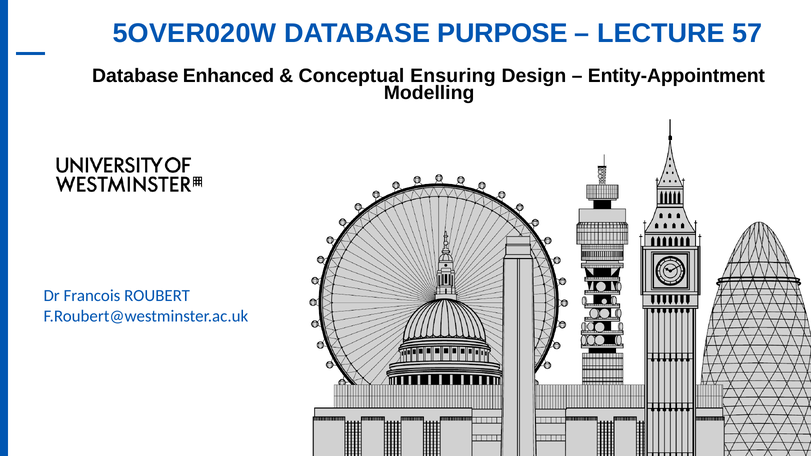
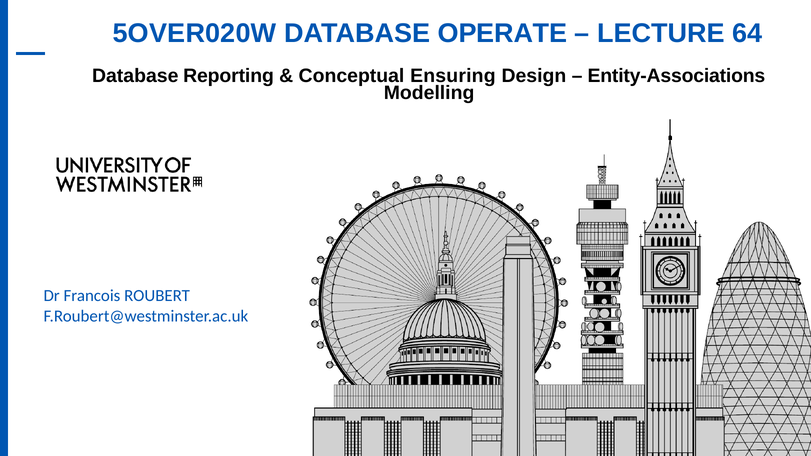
PURPOSE: PURPOSE -> OPERATE
57: 57 -> 64
Enhanced: Enhanced -> Reporting
Entity-Appointment: Entity-Appointment -> Entity-Associations
